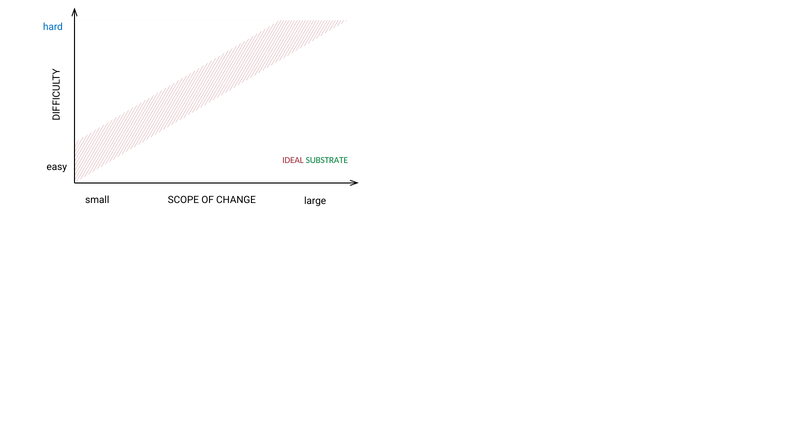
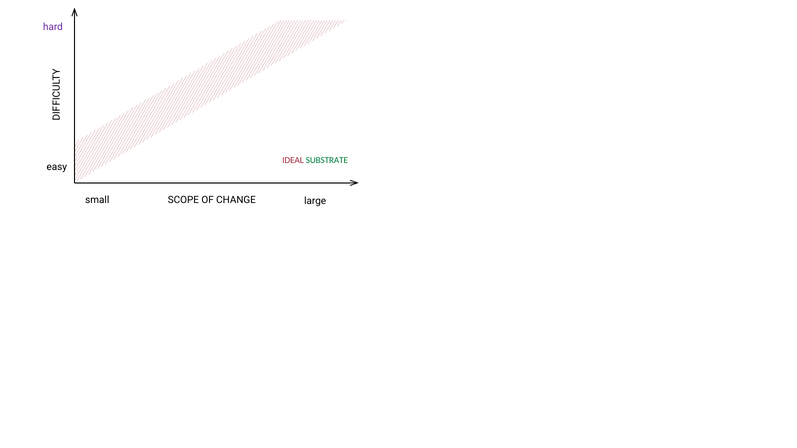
hard colour: blue -> purple
